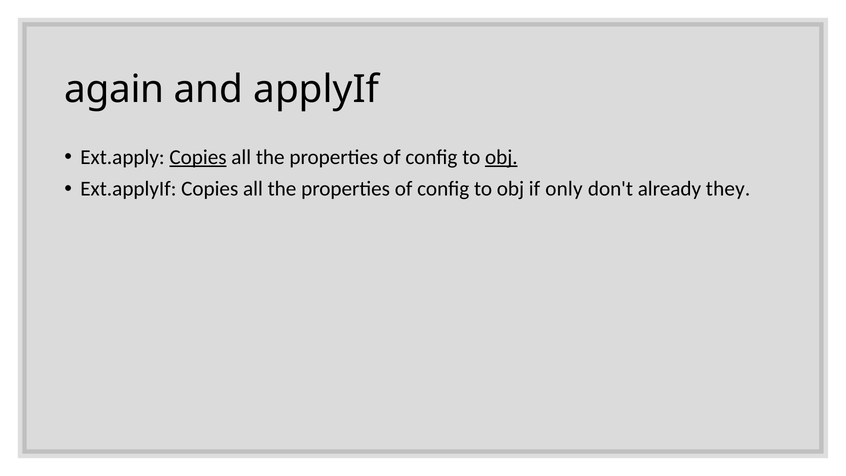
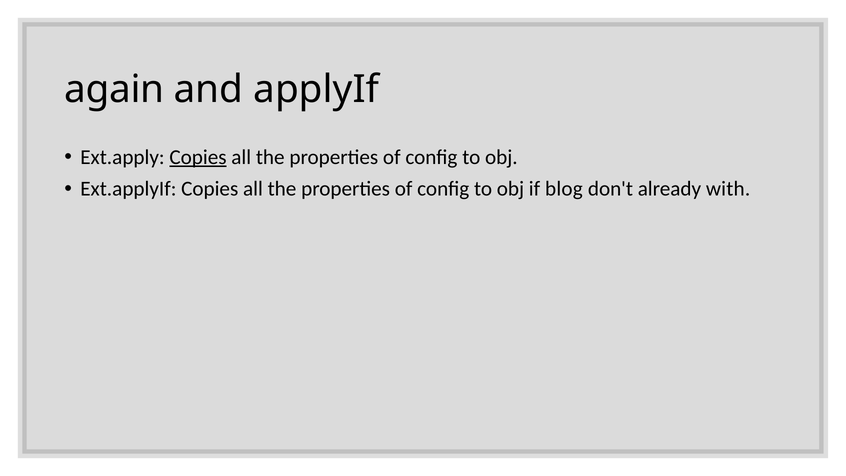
obj at (501, 157) underline: present -> none
only: only -> blog
they: they -> with
